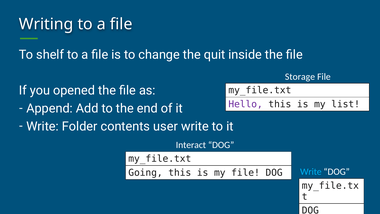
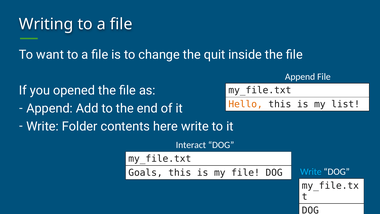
shelf: shelf -> want
Storage at (300, 77): Storage -> Append
Hello colour: purple -> orange
user: user -> here
Going: Going -> Goals
